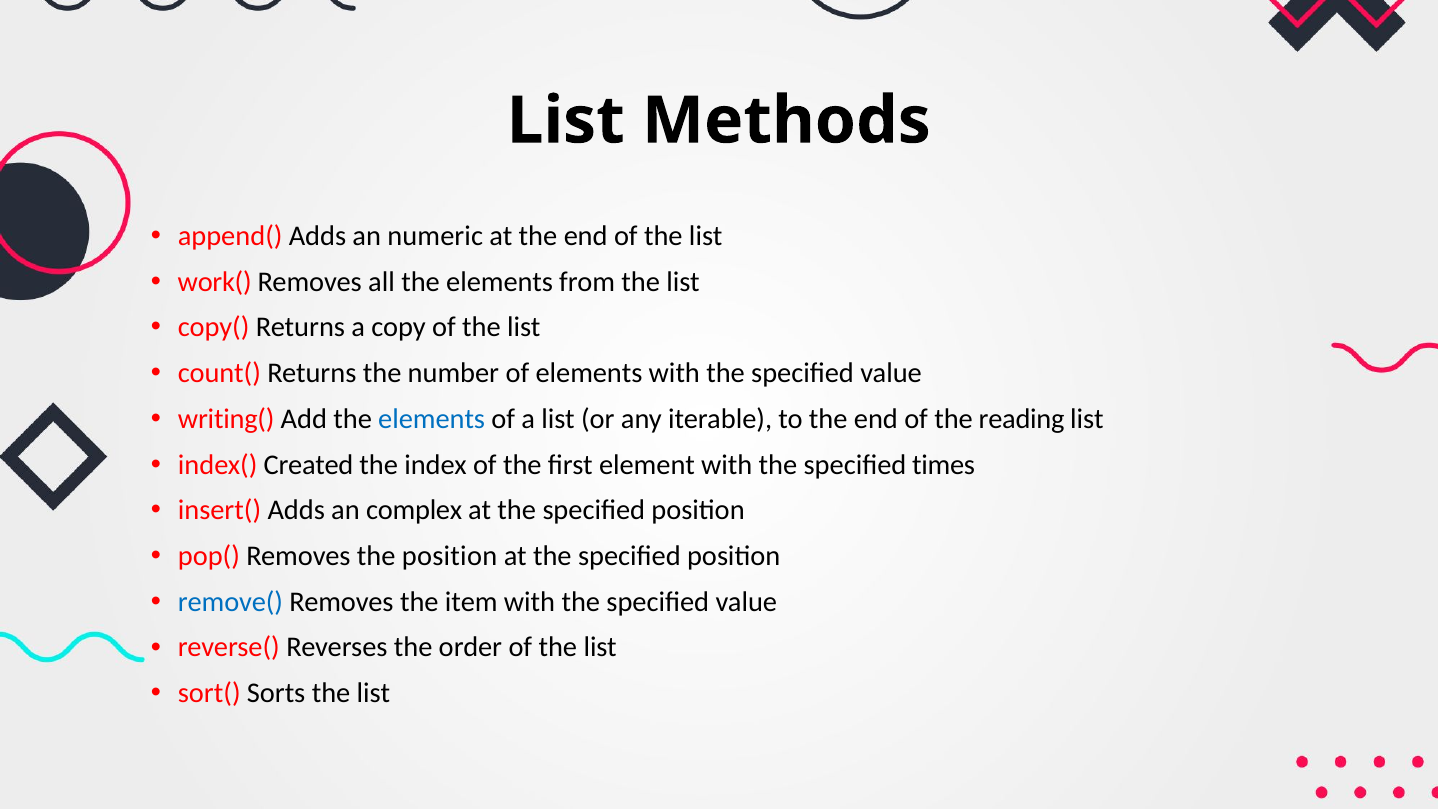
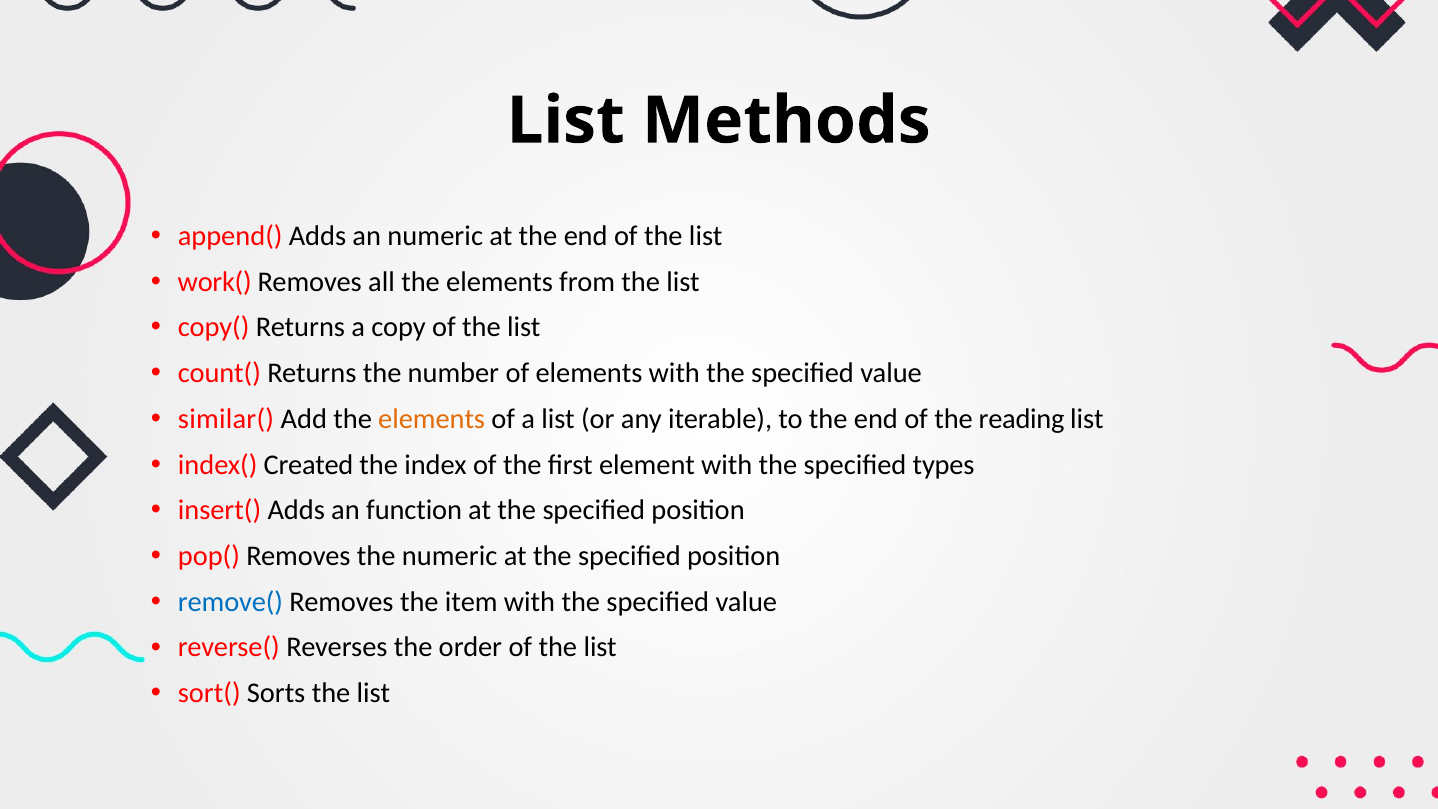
writing(: writing( -> similar(
elements at (432, 419) colour: blue -> orange
times: times -> types
complex: complex -> function
the position: position -> numeric
